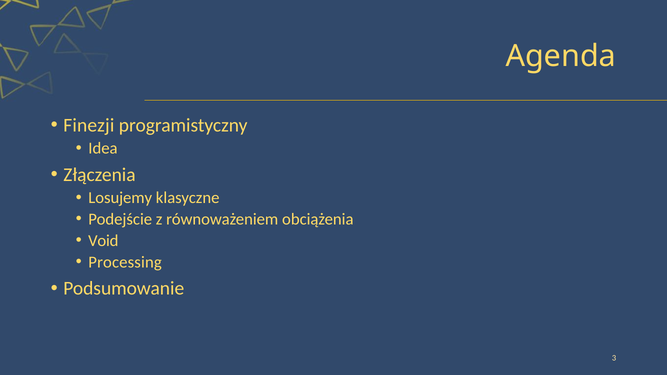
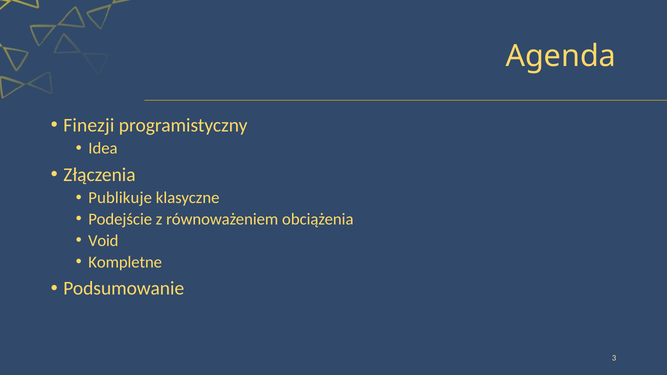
Losujemy: Losujemy -> Publikuje
Processing: Processing -> Kompletne
